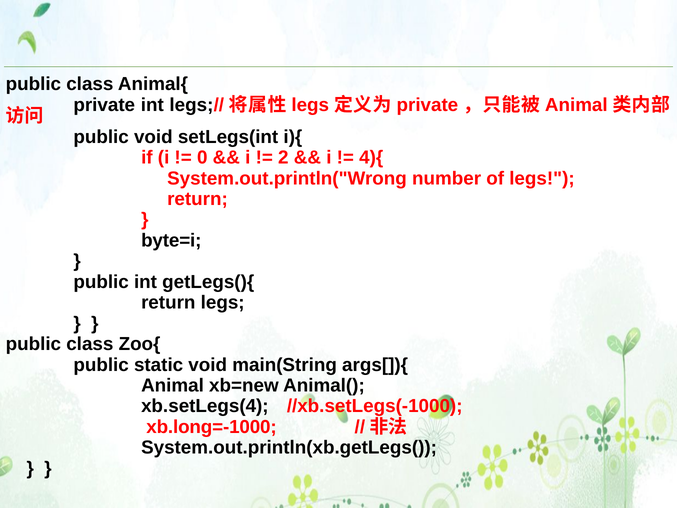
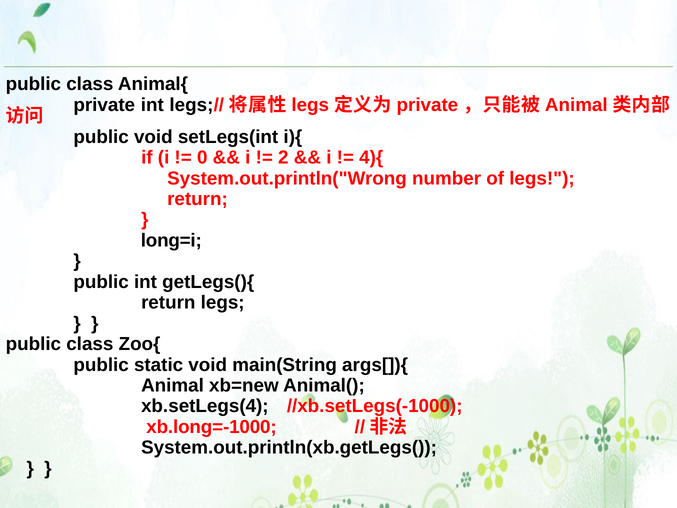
byte=i: byte=i -> long=i
